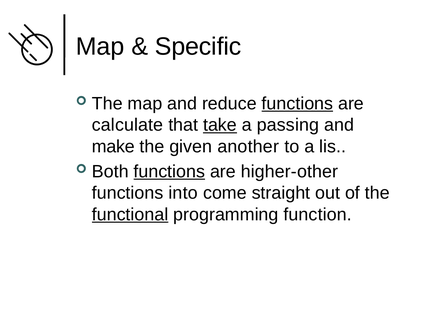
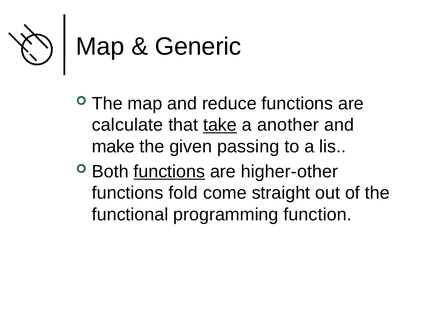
Specific: Specific -> Generic
functions at (297, 103) underline: present -> none
passing: passing -> another
another: another -> passing
into: into -> fold
functional underline: present -> none
